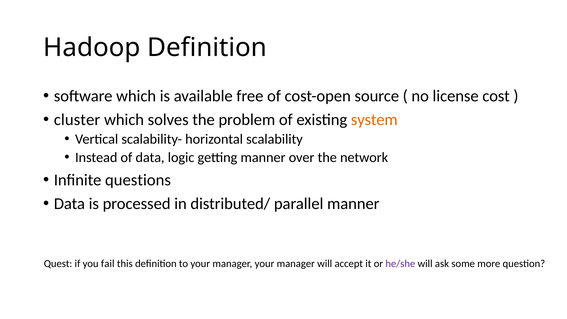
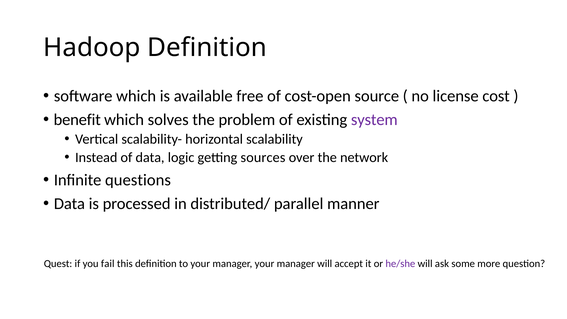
cluster: cluster -> benefit
system colour: orange -> purple
getting manner: manner -> sources
